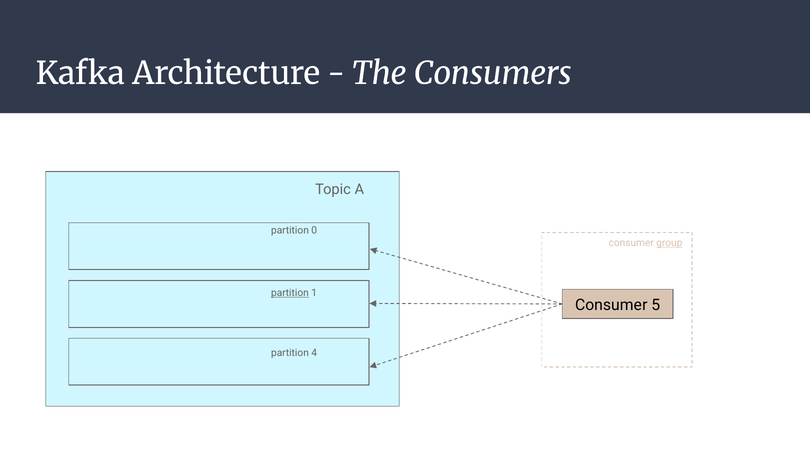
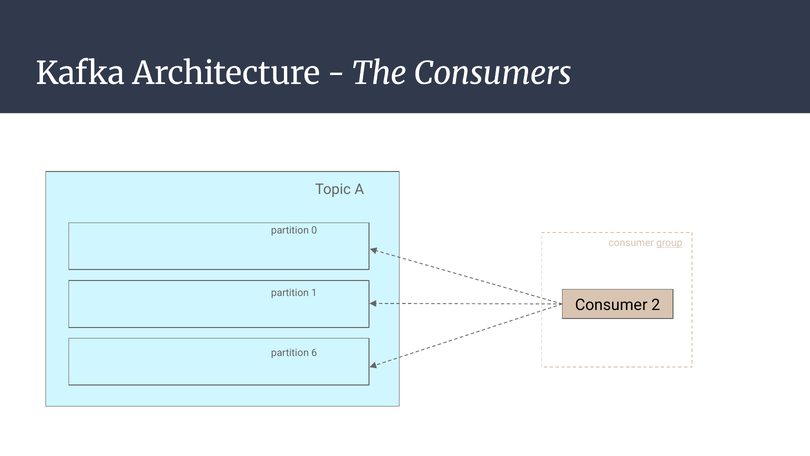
partition at (290, 293) underline: present -> none
5: 5 -> 2
4: 4 -> 6
